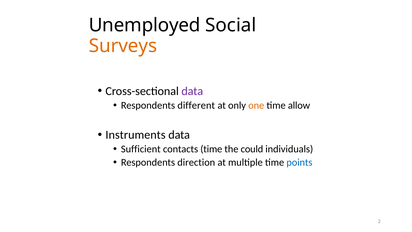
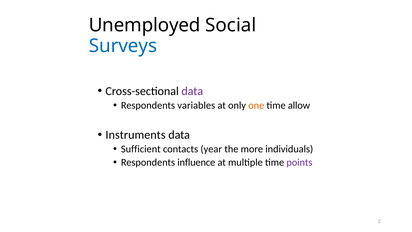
Surveys colour: orange -> blue
different: different -> variables
contacts time: time -> year
could: could -> more
direction: direction -> influence
points colour: blue -> purple
